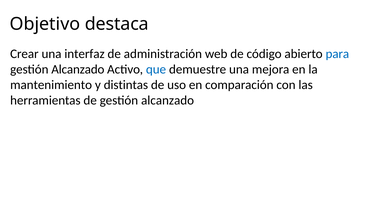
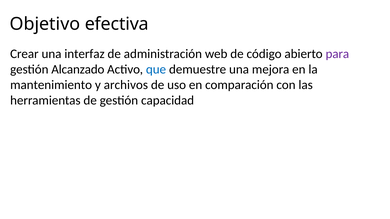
destaca: destaca -> efectiva
para colour: blue -> purple
distintas: distintas -> archivos
de gestión alcanzado: alcanzado -> capacidad
